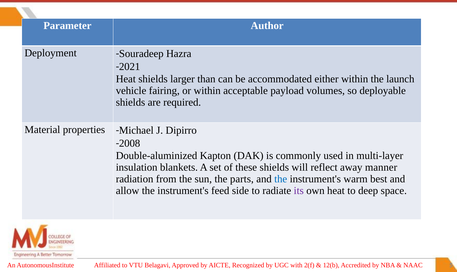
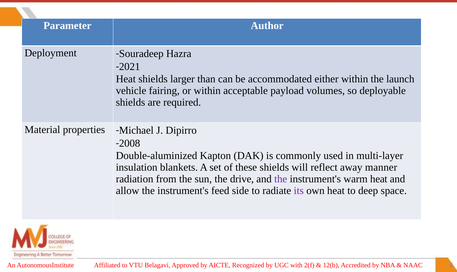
parts: parts -> drive
the at (281, 179) colour: blue -> purple
warm best: best -> heat
